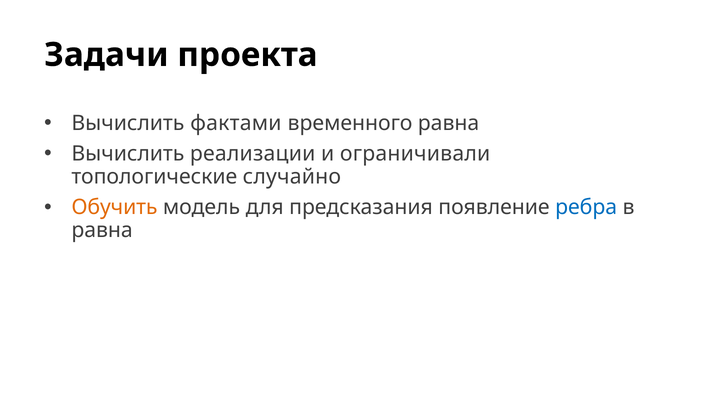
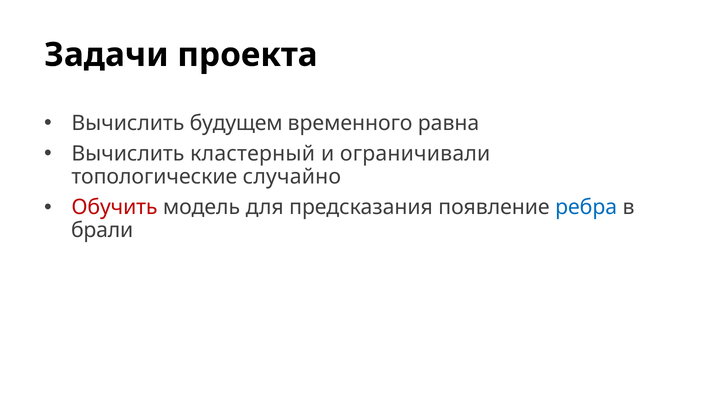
фактами: фактами -> будущем
реализации: реализации -> кластерный
Обучить colour: orange -> red
равна at (102, 230): равна -> брали
